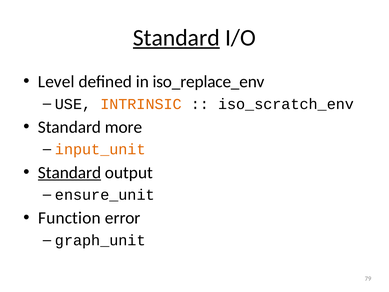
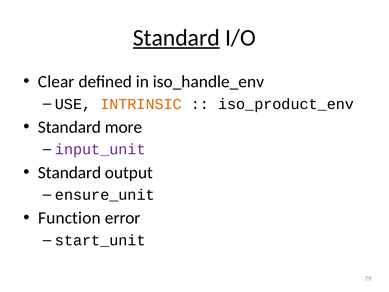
Level: Level -> Clear
iso_replace_env: iso_replace_env -> iso_handle_env
iso_scratch_env: iso_scratch_env -> iso_product_env
input_unit colour: orange -> purple
Standard at (70, 172) underline: present -> none
graph_unit: graph_unit -> start_unit
